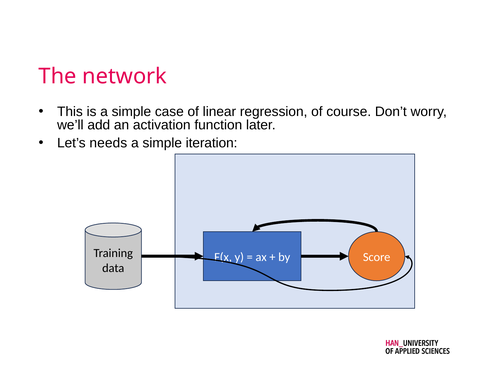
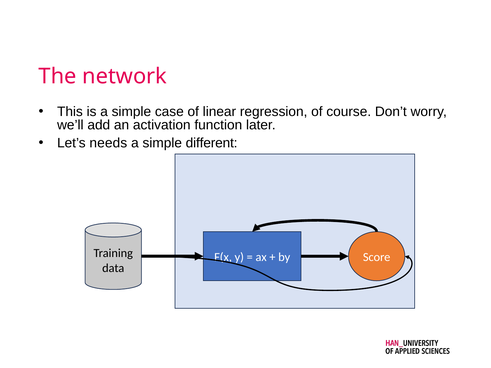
iteration: iteration -> different
